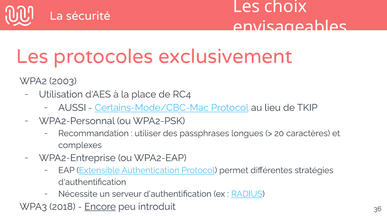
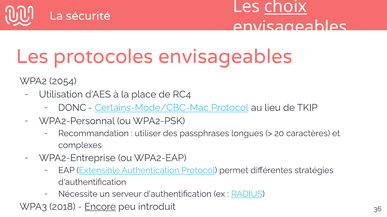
choix underline: none -> present
protocoles exclusivement: exclusivement -> envisageables
2003: 2003 -> 2054
AUSSI: AUSSI -> DONC
